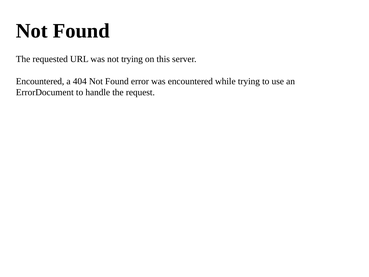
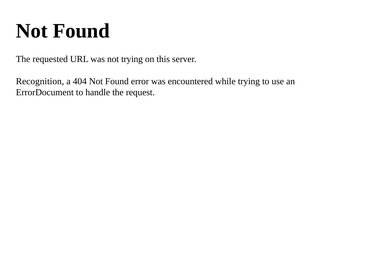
Encountered at (40, 81): Encountered -> Recognition
